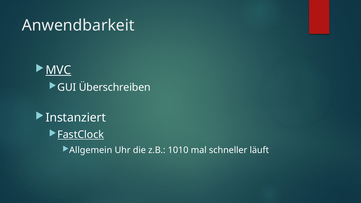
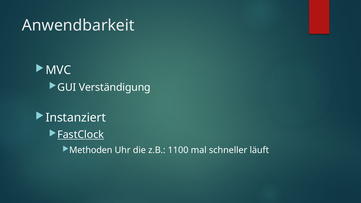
MVC underline: present -> none
Überschreiben: Überschreiben -> Verständigung
Allgemein: Allgemein -> Methoden
1010: 1010 -> 1100
